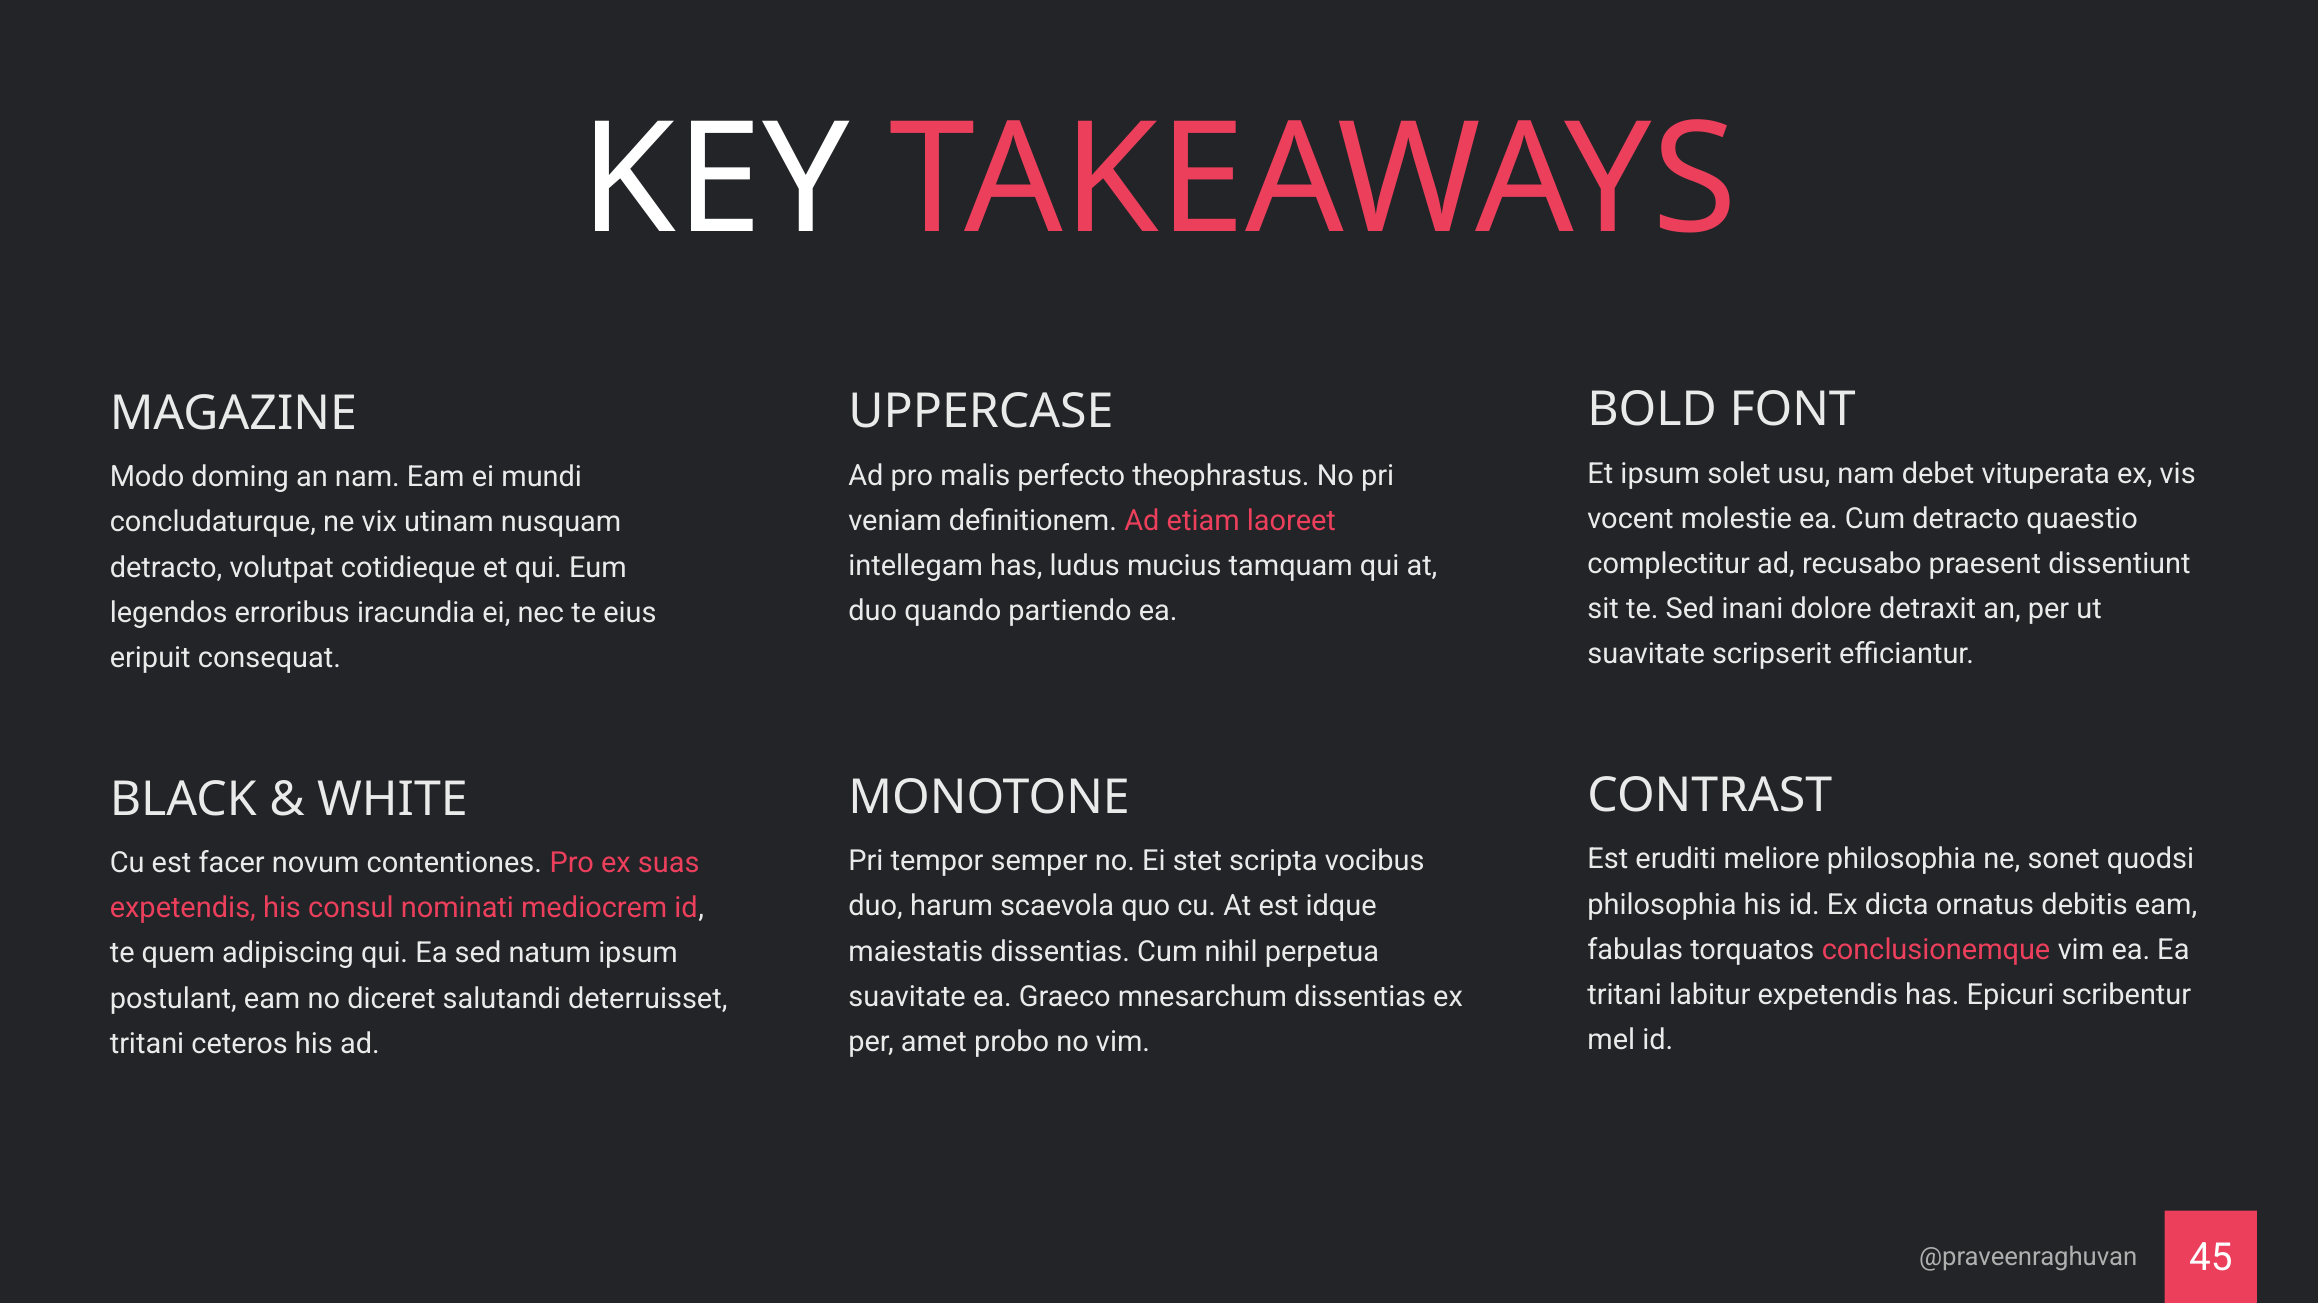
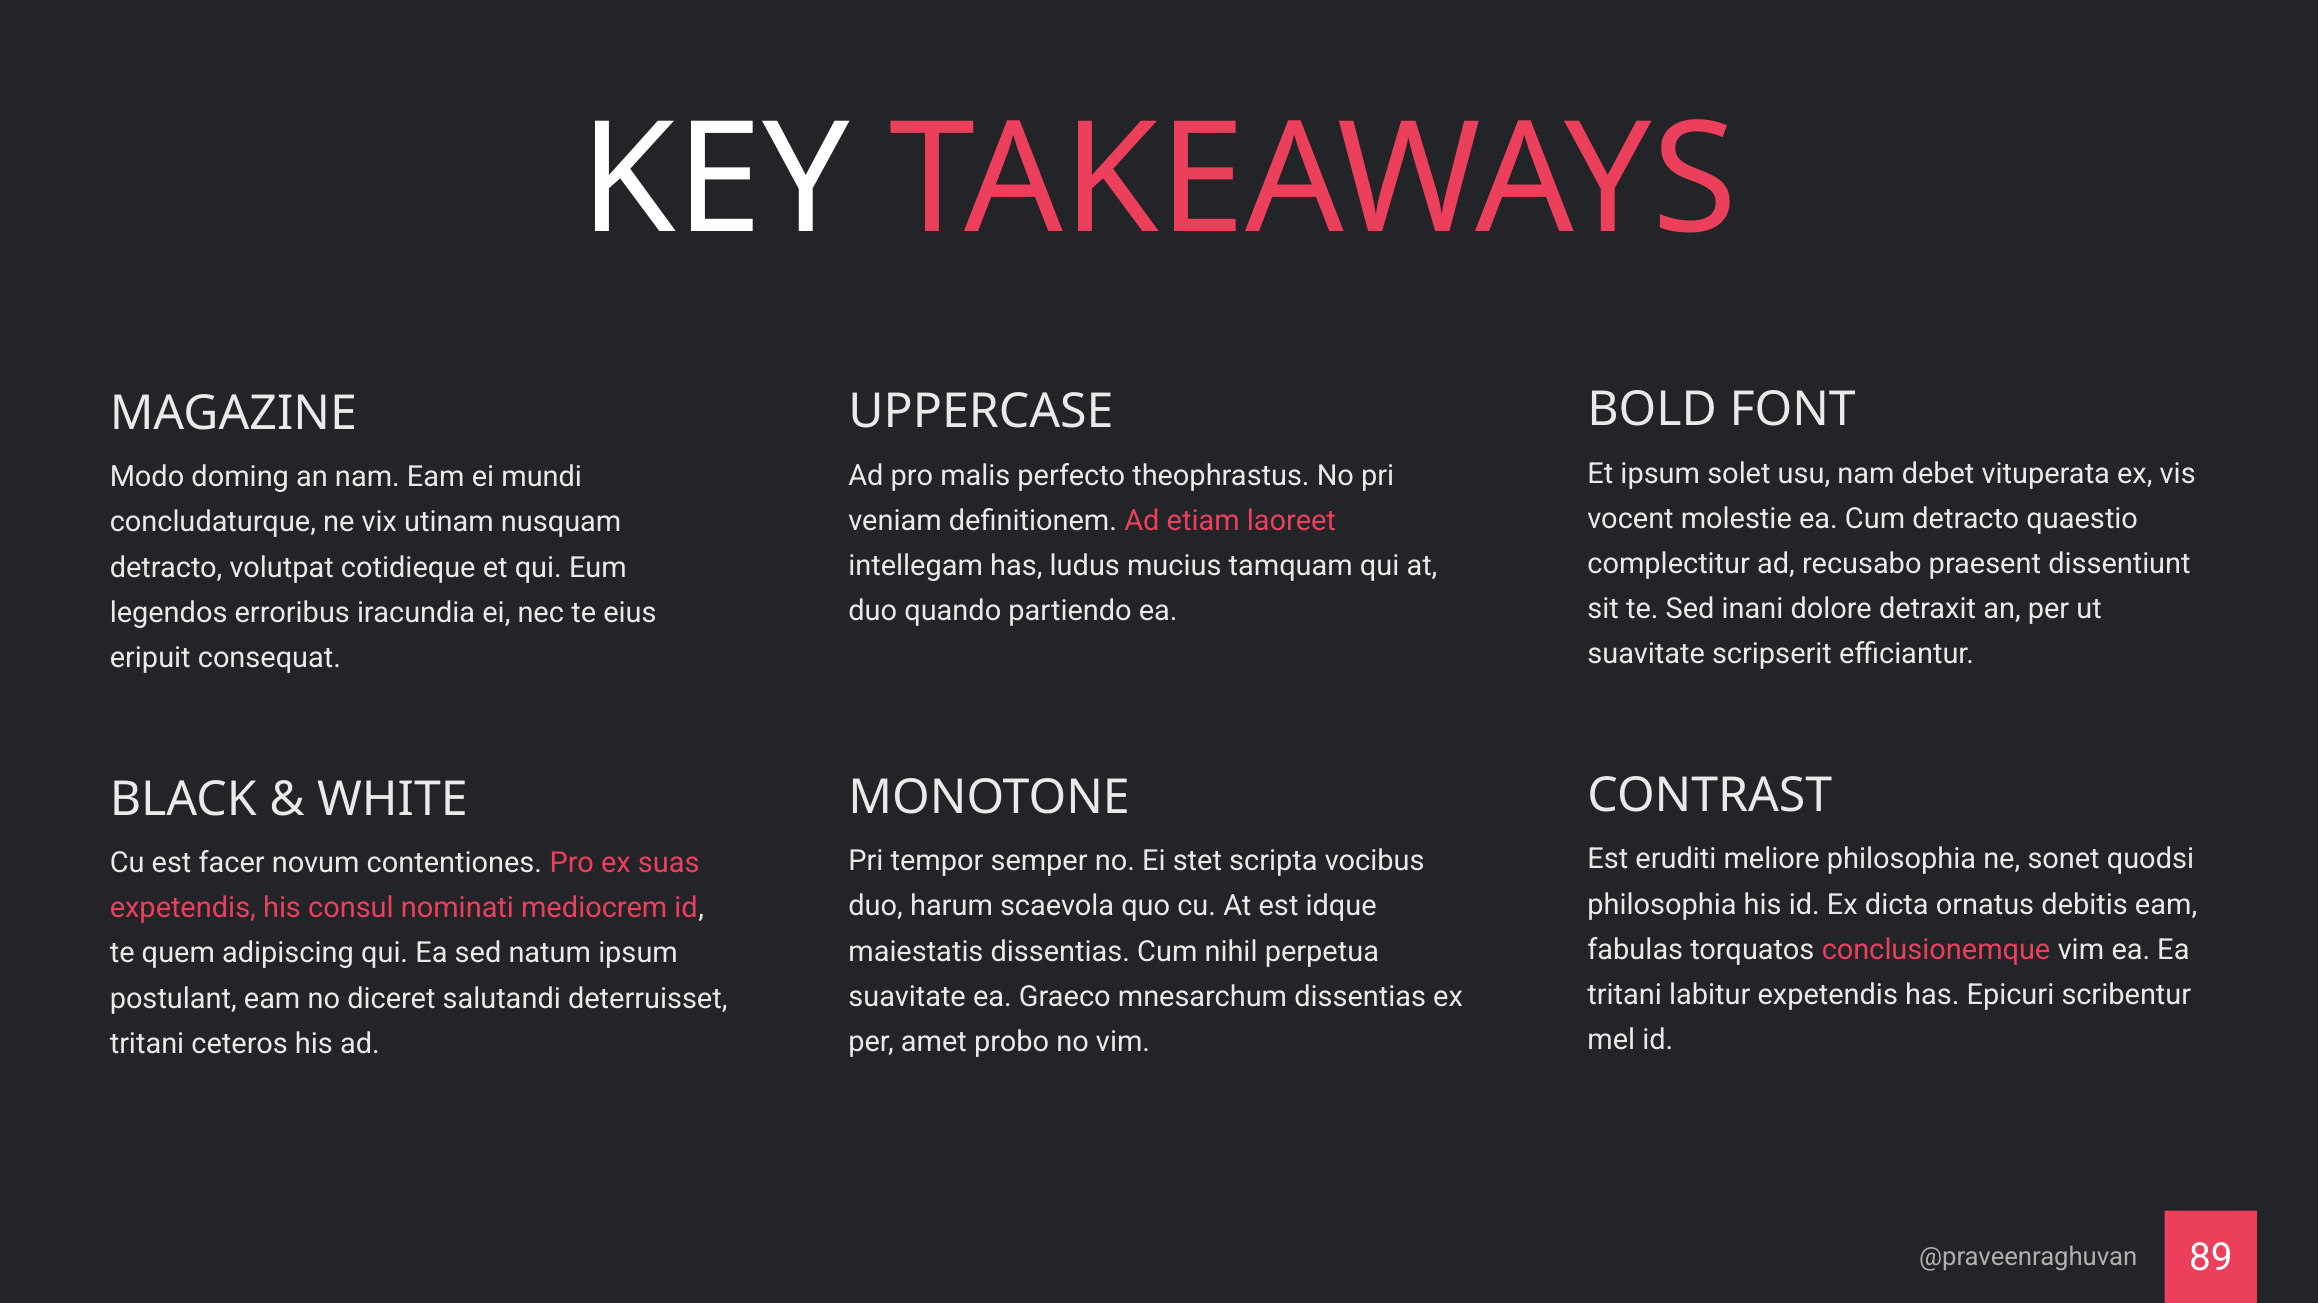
45: 45 -> 89
